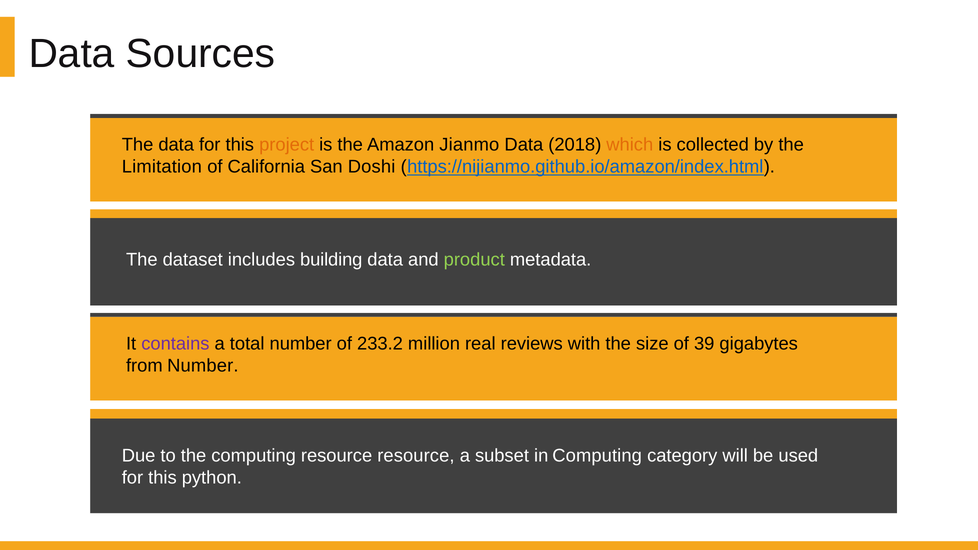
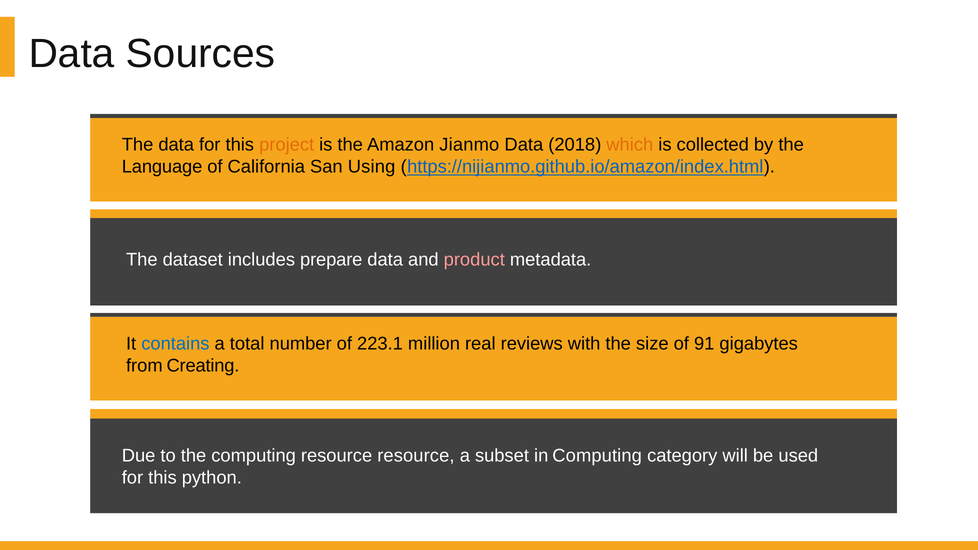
Limitation: Limitation -> Language
Doshi: Doshi -> Using
building: building -> prepare
product colour: light green -> pink
contains colour: purple -> blue
233.2: 233.2 -> 223.1
39: 39 -> 91
from Number: Number -> Creating
